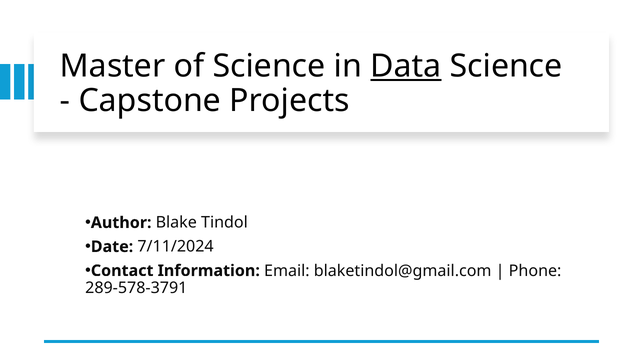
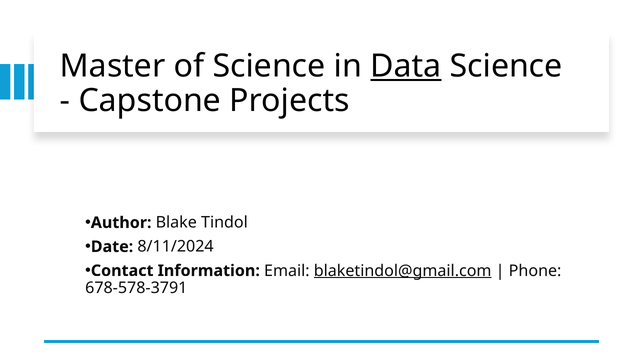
7/11/2024: 7/11/2024 -> 8/11/2024
blaketindol@gmail.com underline: none -> present
289-578-3791: 289-578-3791 -> 678-578-3791
